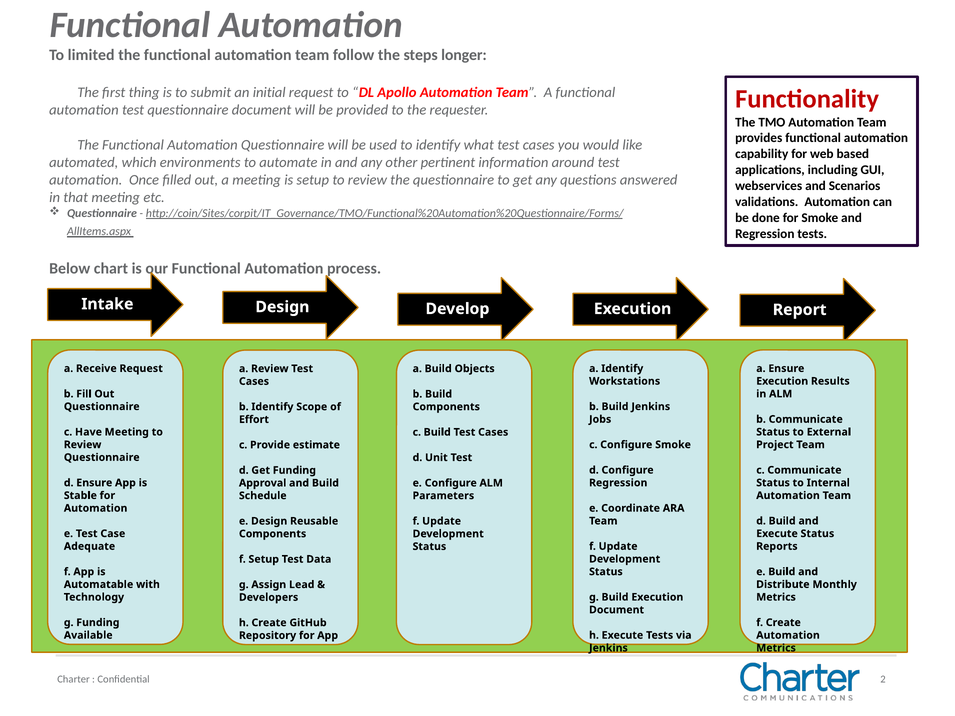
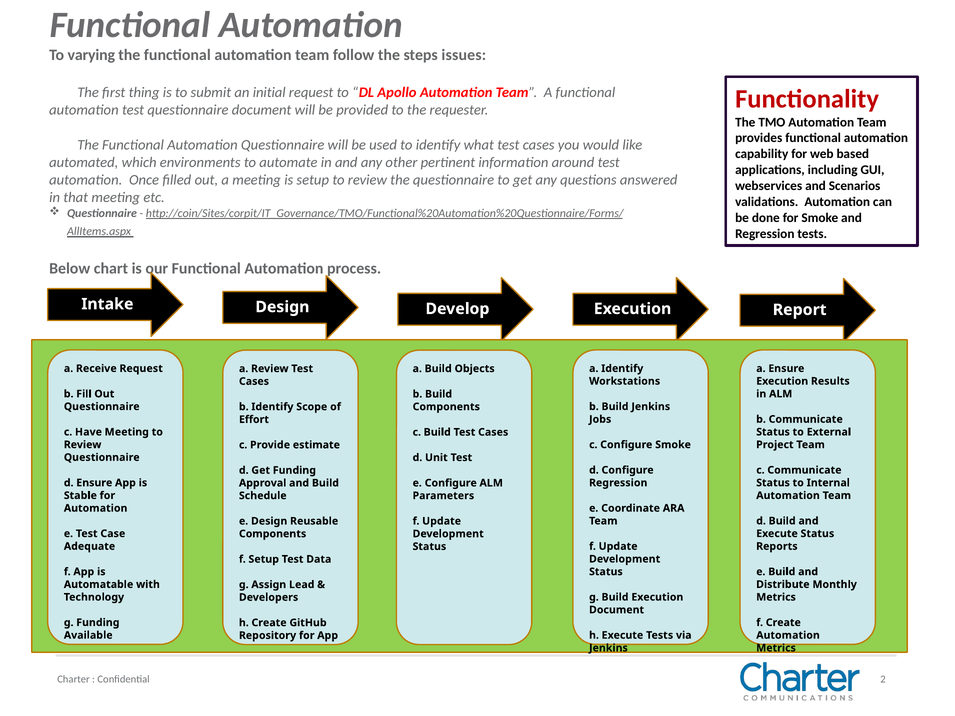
limited: limited -> varying
longer: longer -> issues
